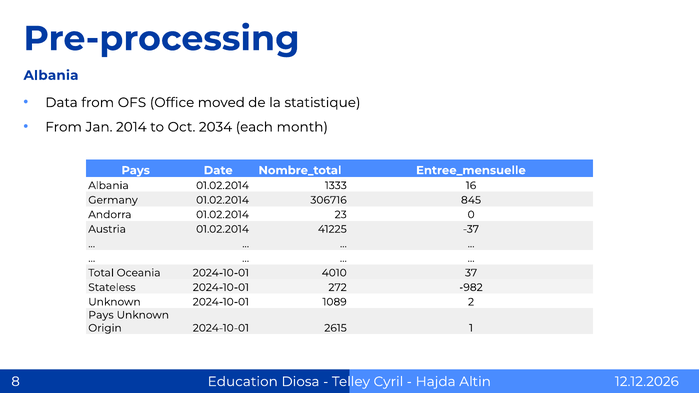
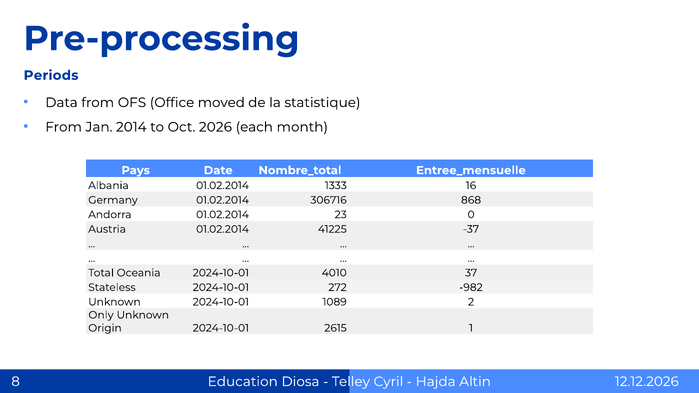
Albania at (51, 75): Albania -> Periods
2034: 2034 -> 2026
845: 845 -> 868
Pays at (101, 315): Pays -> Only
